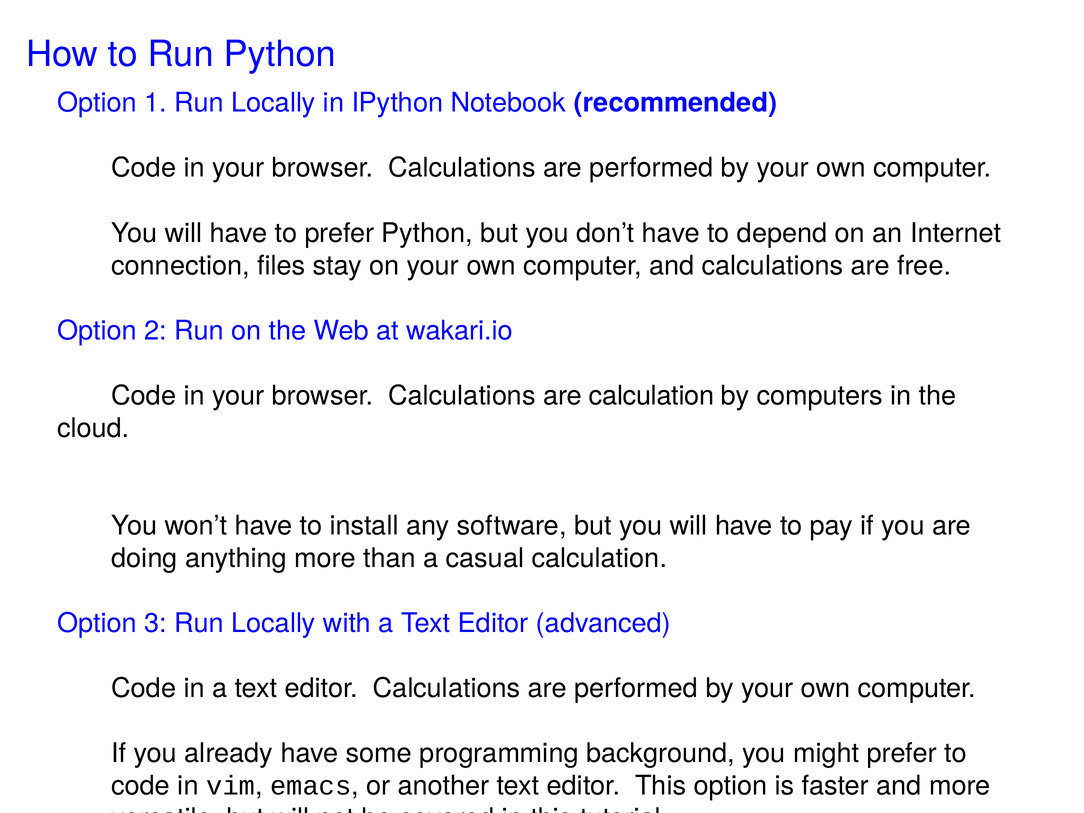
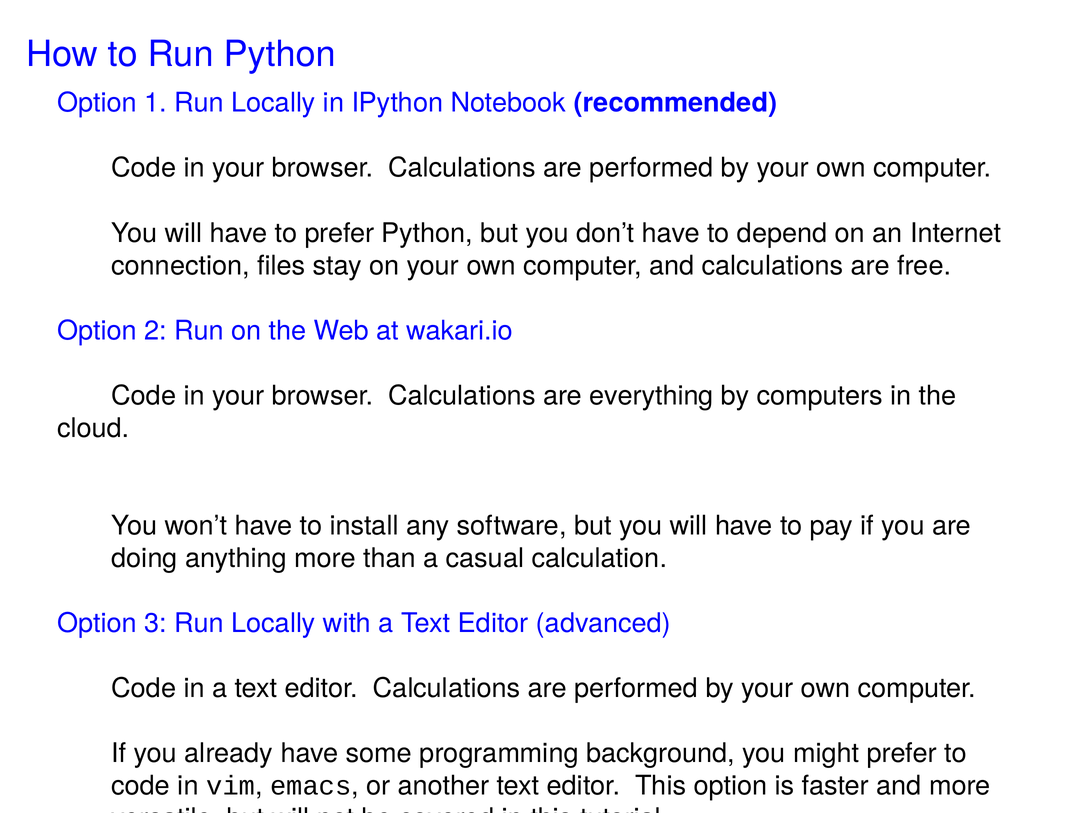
are calculation: calculation -> everything
